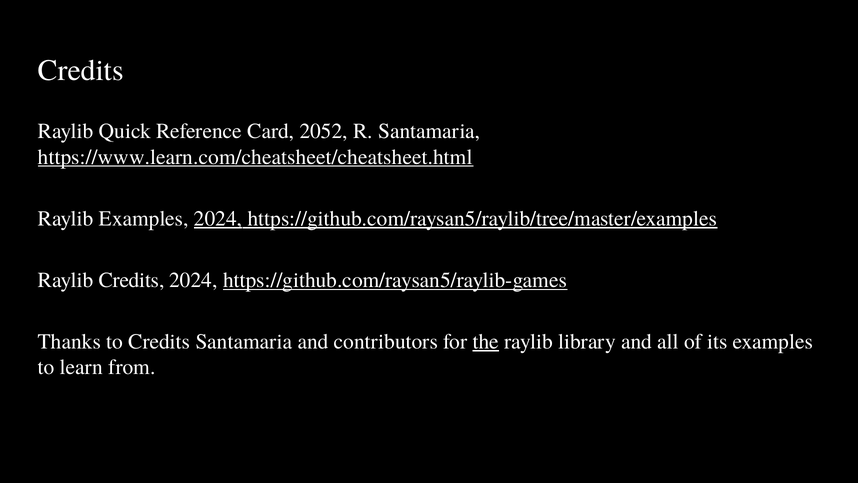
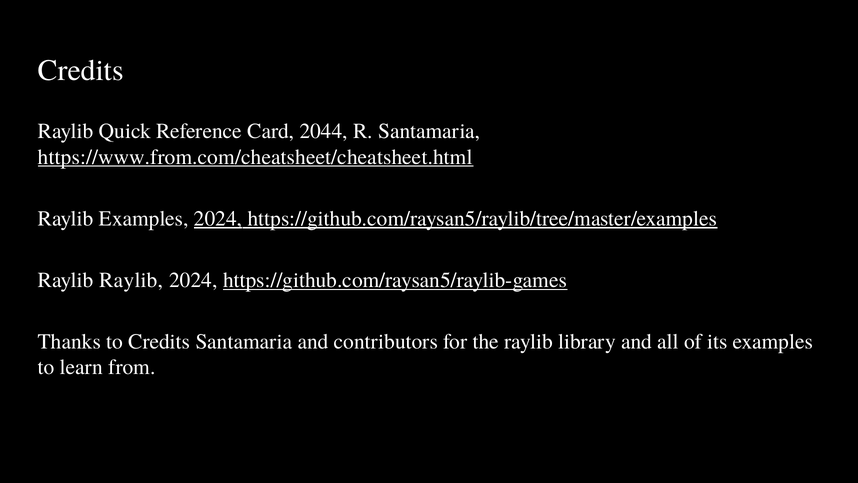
2052: 2052 -> 2044
https://www.learn.com/cheatsheet/cheatsheet.html: https://www.learn.com/cheatsheet/cheatsheet.html -> https://www.from.com/cheatsheet/cheatsheet.html
Raylib Credits: Credits -> Raylib
the underline: present -> none
